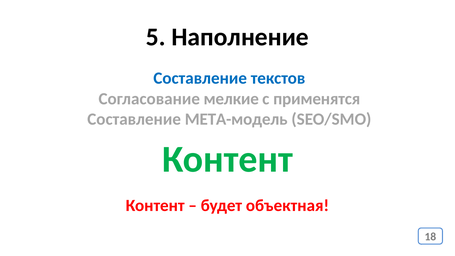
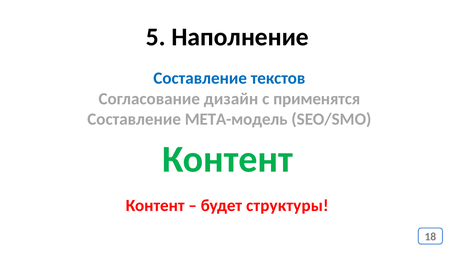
мелкие: мелкие -> дизайн
объектная: объектная -> структуры
